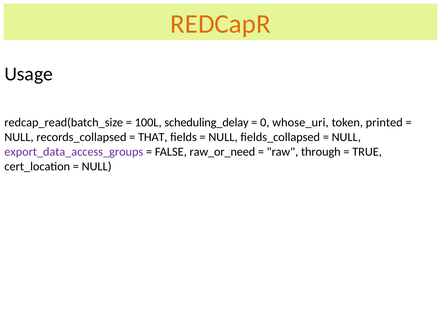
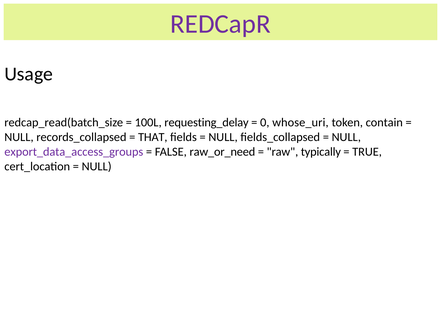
REDCapR colour: orange -> purple
scheduling_delay: scheduling_delay -> requesting_delay
printed: printed -> contain
through: through -> typically
